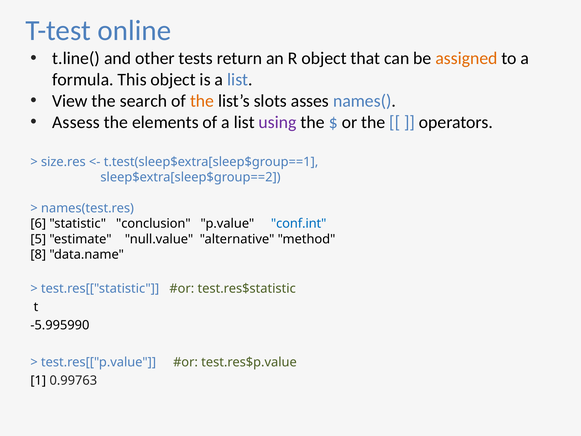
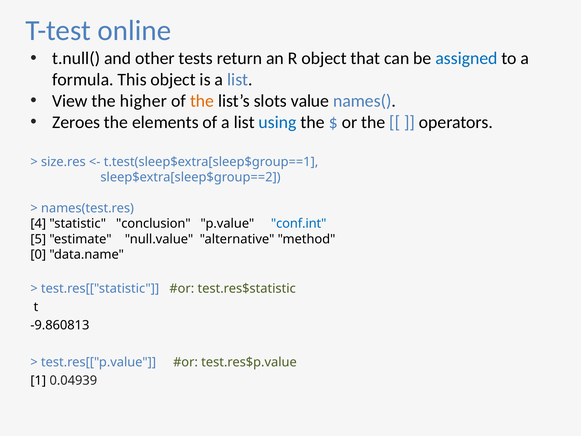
t.line(: t.line( -> t.null(
assigned colour: orange -> blue
search: search -> higher
asses: asses -> value
Assess: Assess -> Zeroes
using colour: purple -> blue
6: 6 -> 4
8: 8 -> 0
-5.995990: -5.995990 -> -9.860813
0.99763: 0.99763 -> 0.04939
